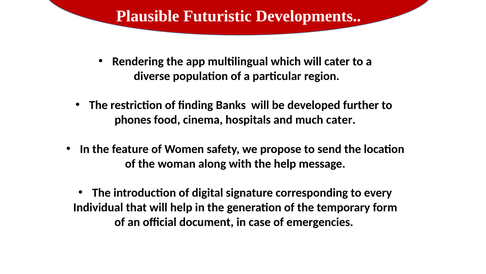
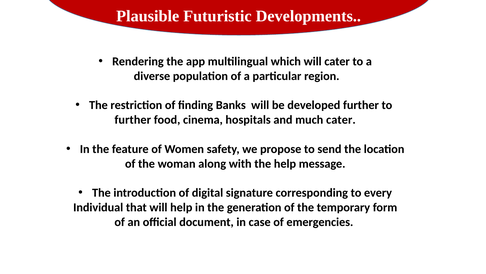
phones at (133, 120): phones -> further
